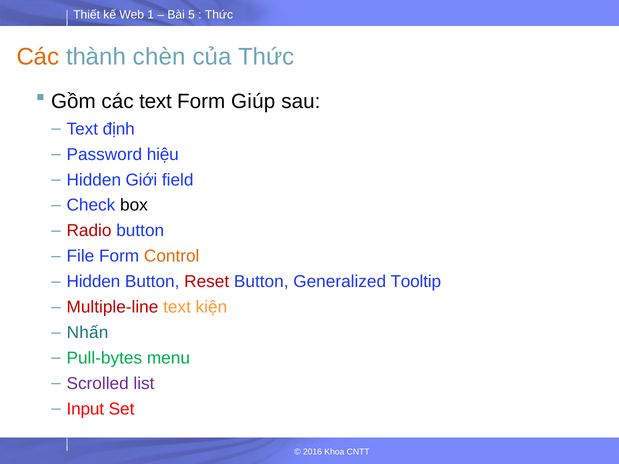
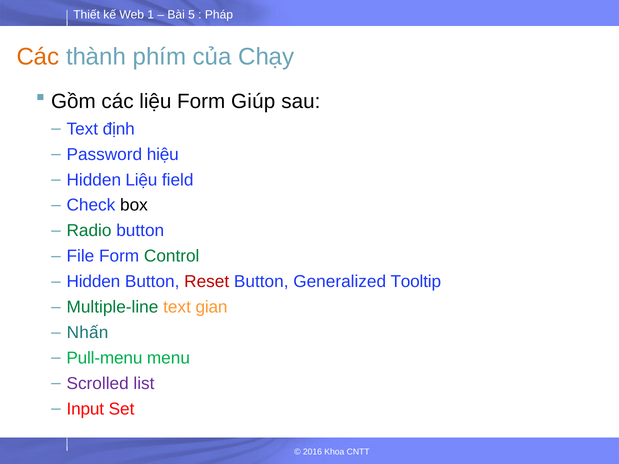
Thức at (219, 15): Thức -> Pháp
chèn: chèn -> phím
của Thức: Thức -> Chạy
các text: text -> liệu
Hidden Giới: Giới -> Liệu
Radio colour: red -> green
Control colour: orange -> green
Multiple-line colour: red -> green
kiện: kiện -> gian
Pull-bytes: Pull-bytes -> Pull-menu
